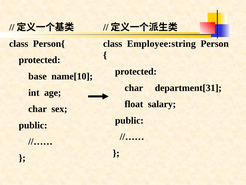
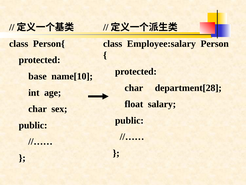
Employee:string: Employee:string -> Employee:salary
department[31: department[31 -> department[28
